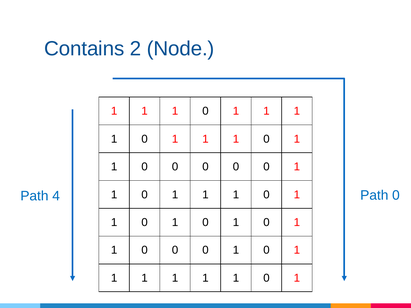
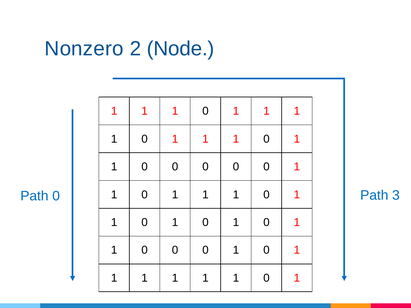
Contains: Contains -> Nonzero
Path 4: 4 -> 0
Path 0: 0 -> 3
